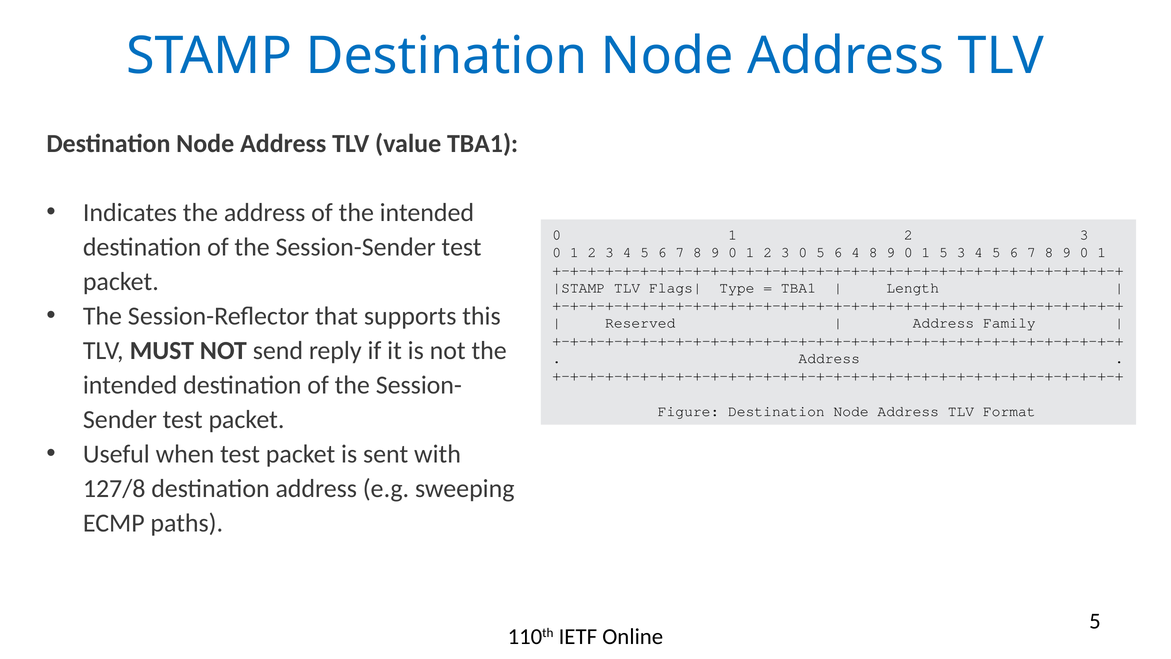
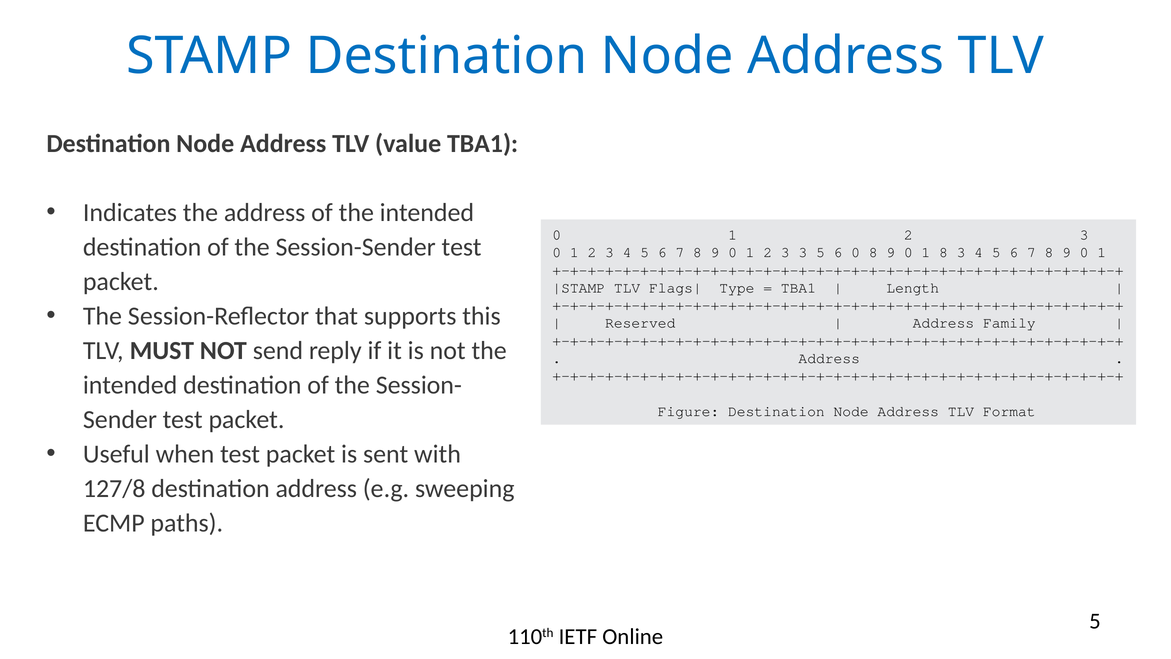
0 at (803, 253): 0 -> 3
6 4: 4 -> 0
1 5: 5 -> 8
